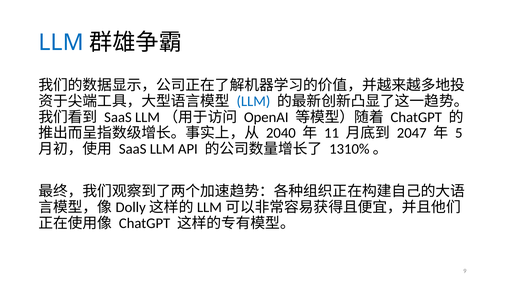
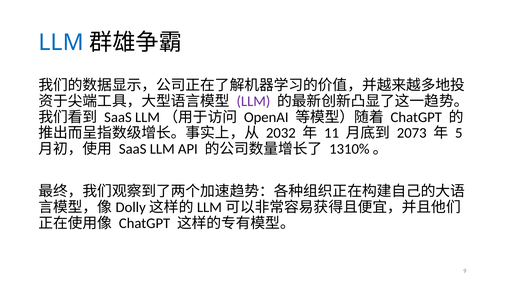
LLM at (253, 101) colour: blue -> purple
2040: 2040 -> 2032
2047: 2047 -> 2073
